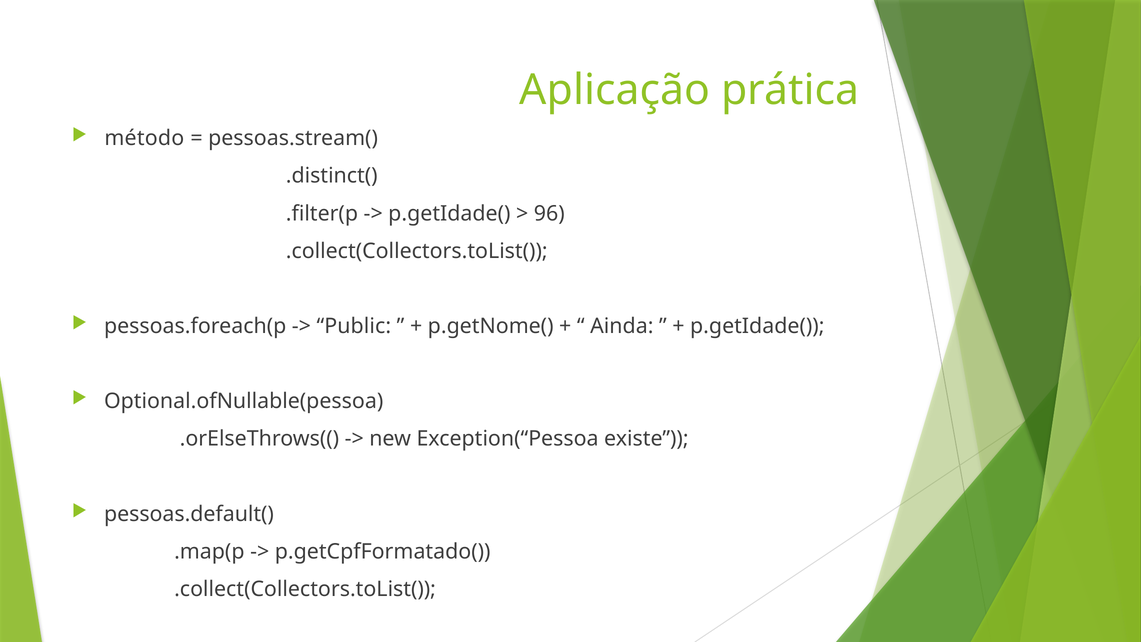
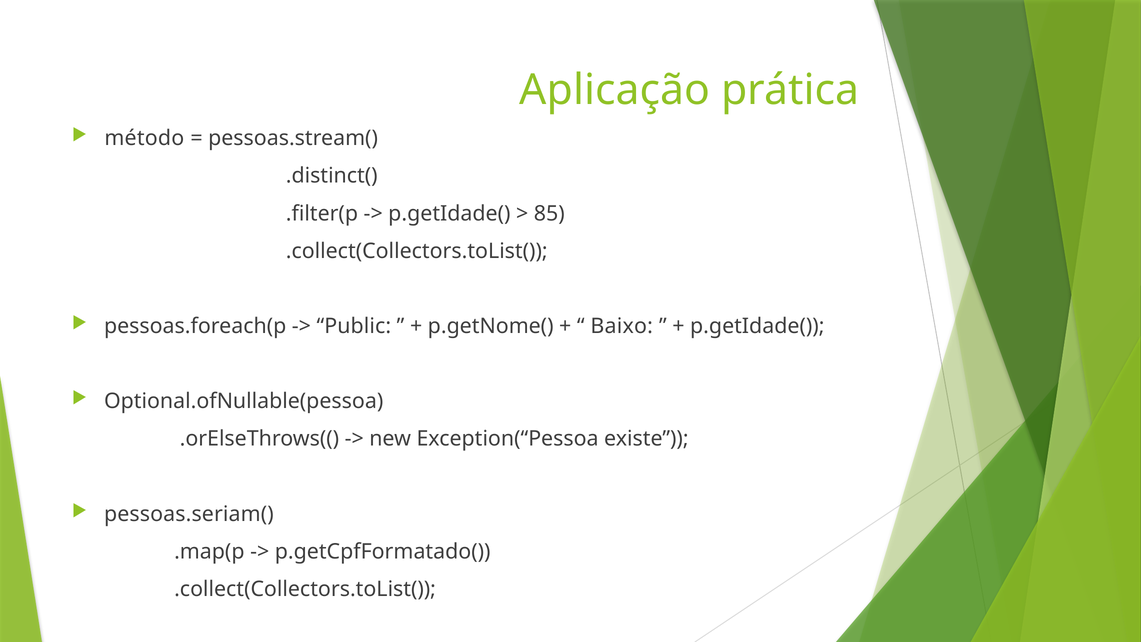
96: 96 -> 85
Ainda: Ainda -> Baixo
pessoas.default(: pessoas.default( -> pessoas.seriam(
